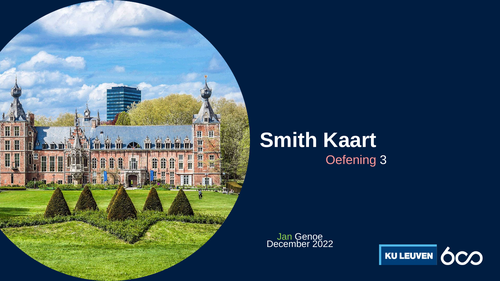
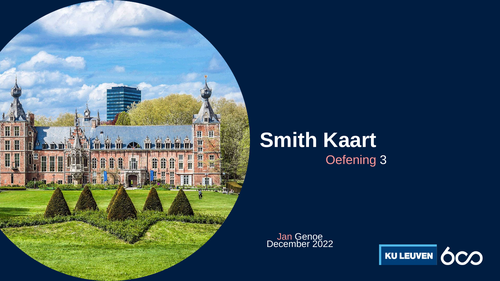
Jan colour: light green -> pink
